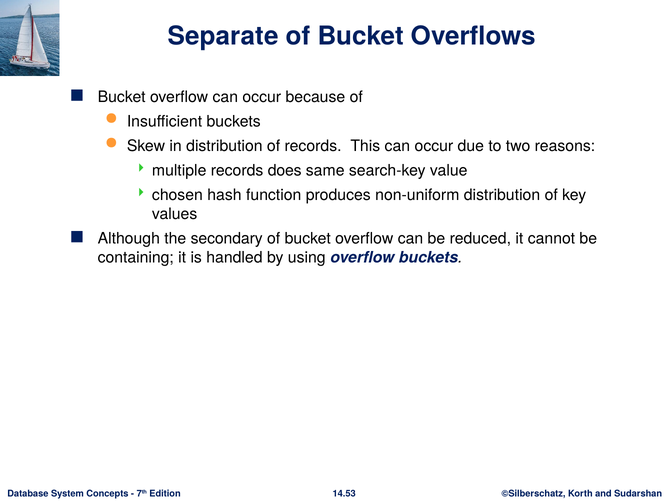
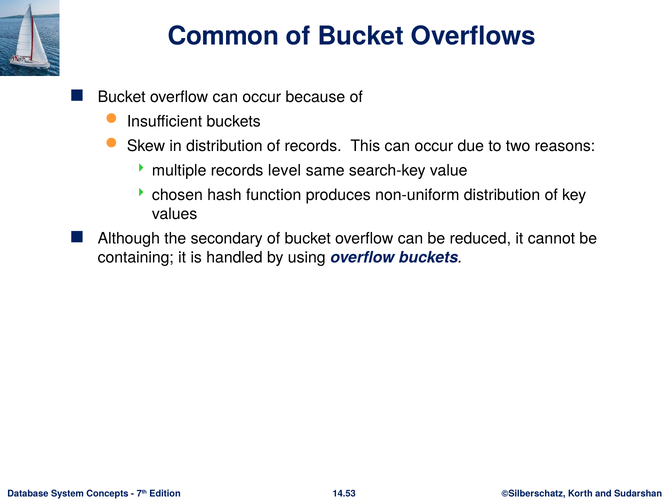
Separate: Separate -> Common
does: does -> level
